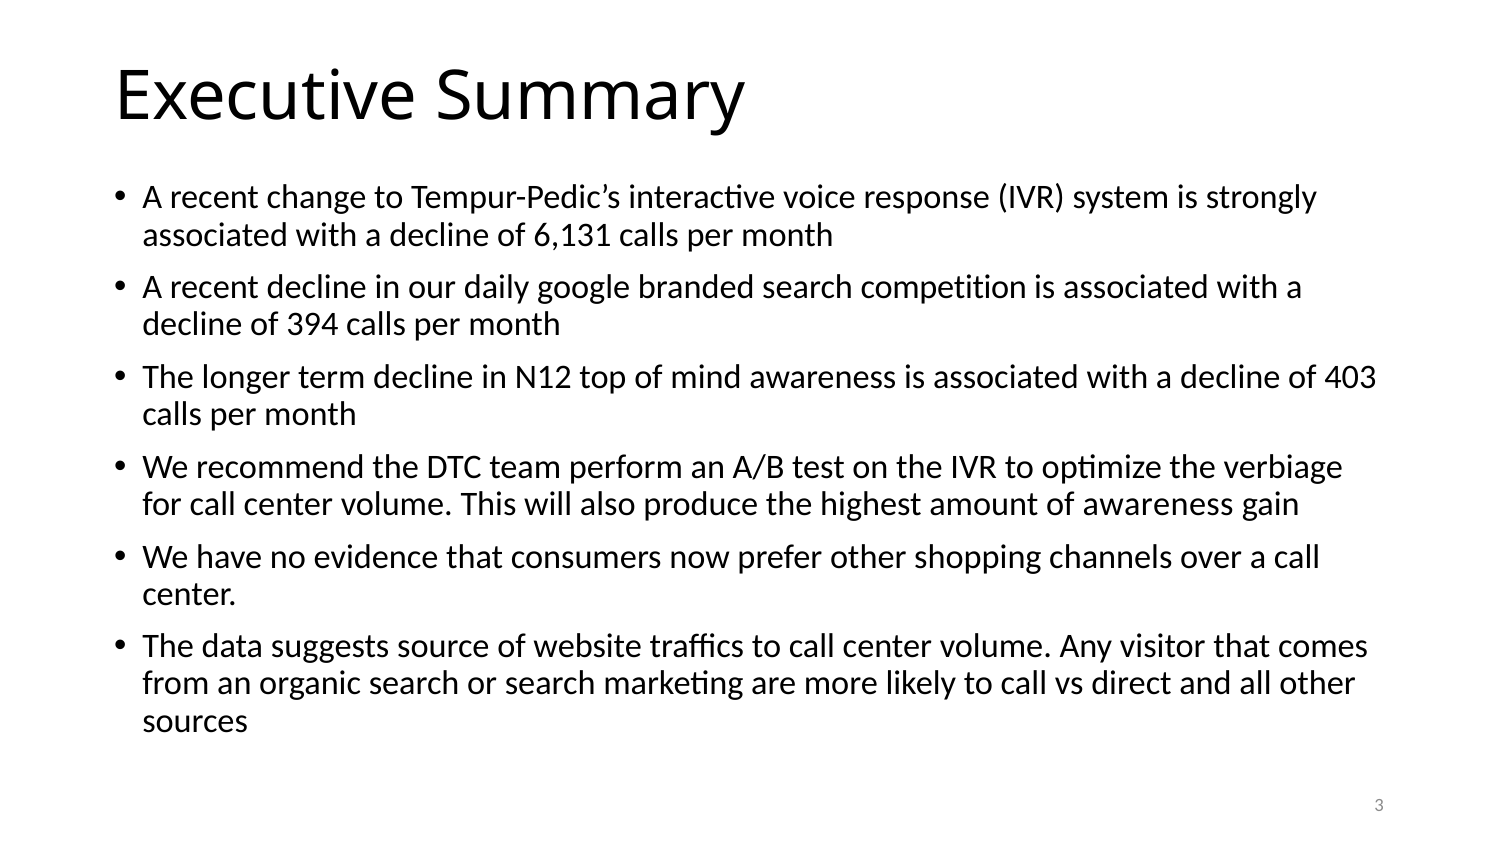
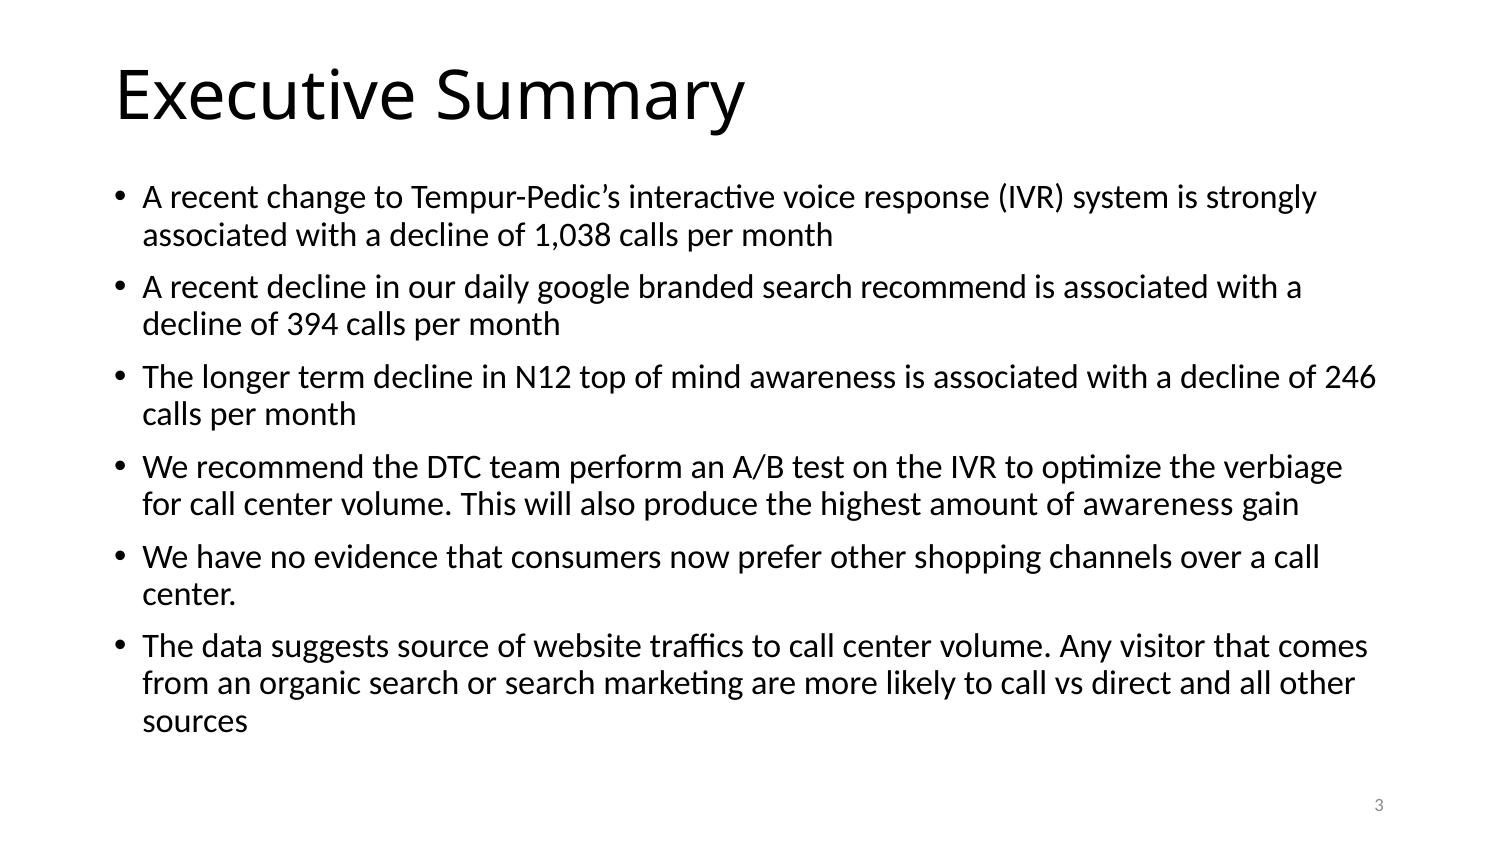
6,131: 6,131 -> 1,038
search competition: competition -> recommend
403: 403 -> 246
